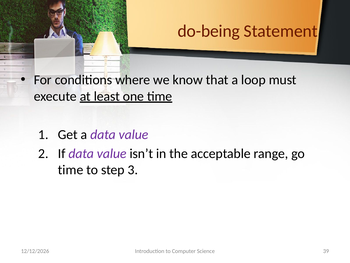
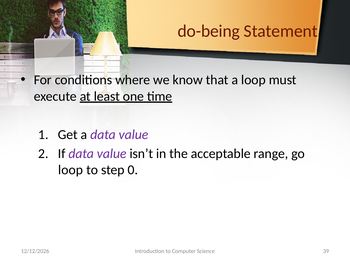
time at (71, 170): time -> loop
3: 3 -> 0
